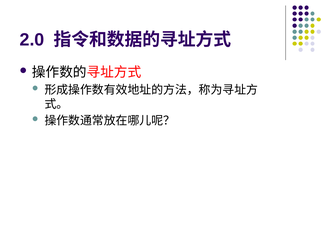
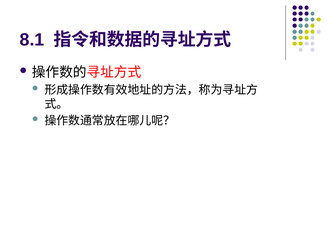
2.0: 2.0 -> 8.1
